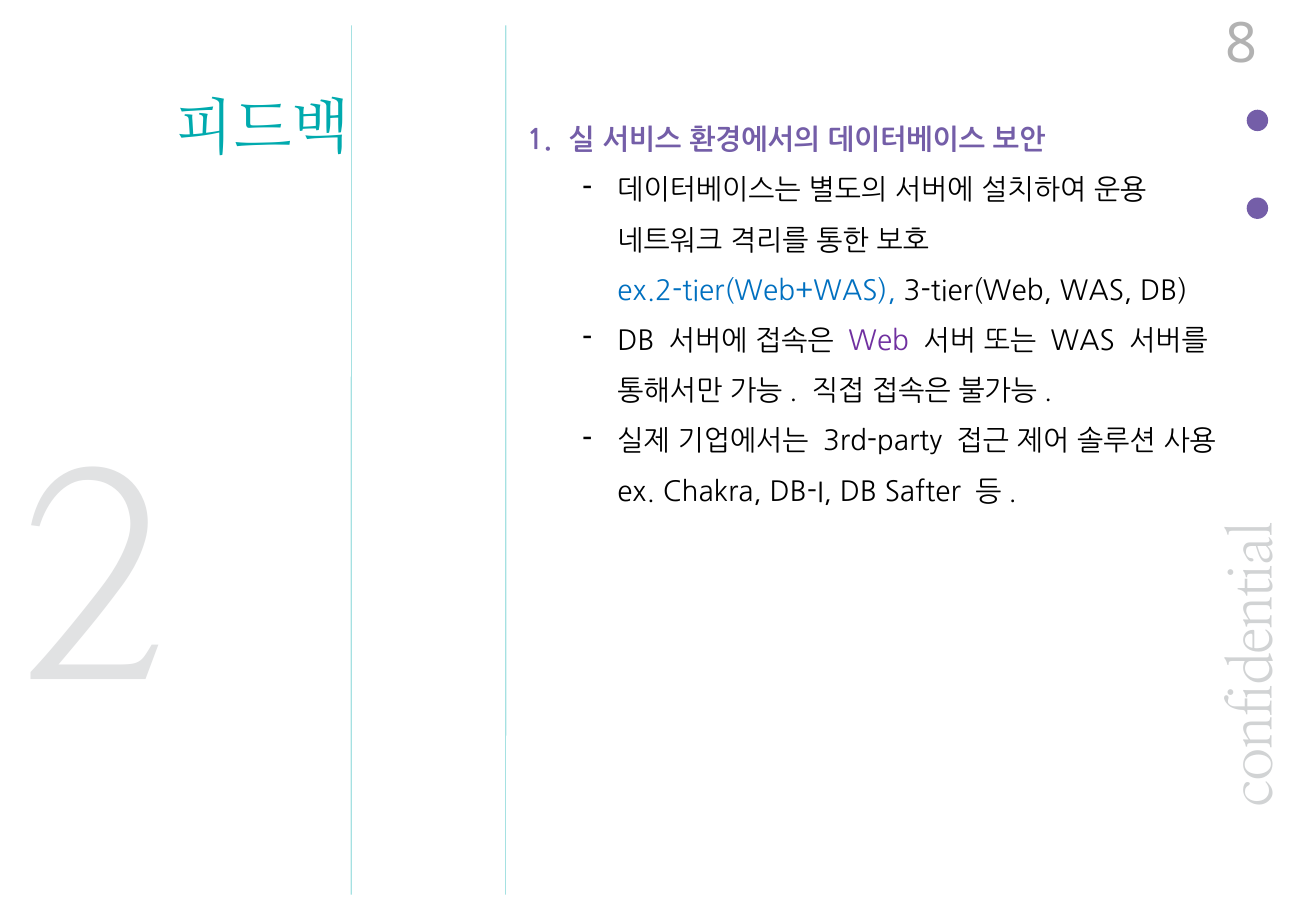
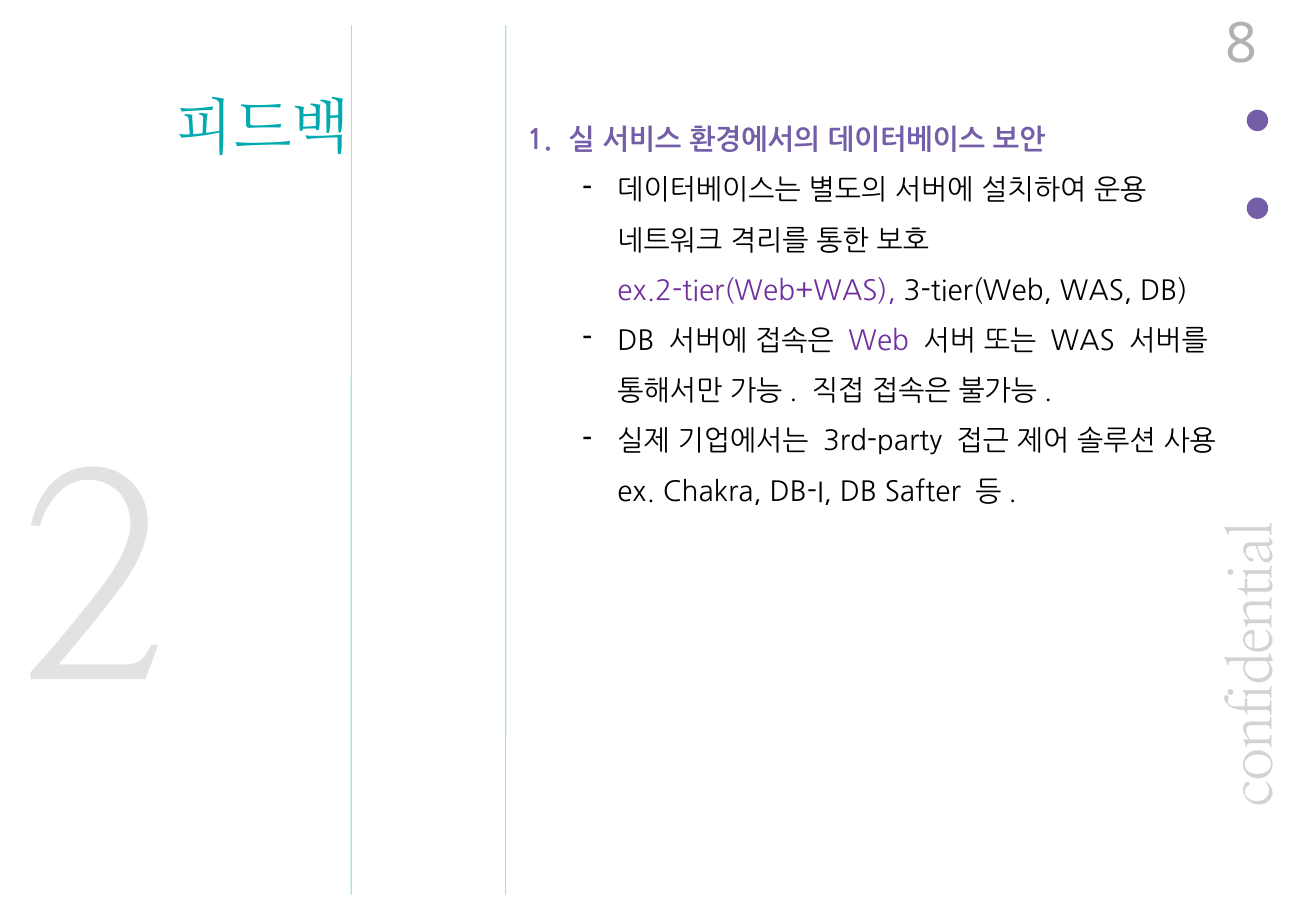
ex.2-tier(Web+WAS colour: blue -> purple
